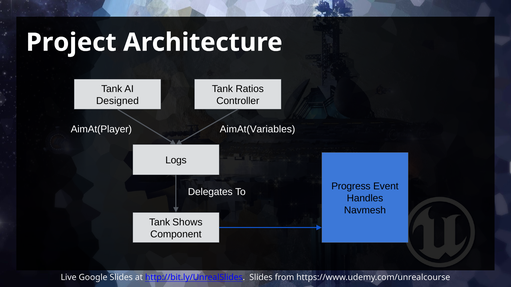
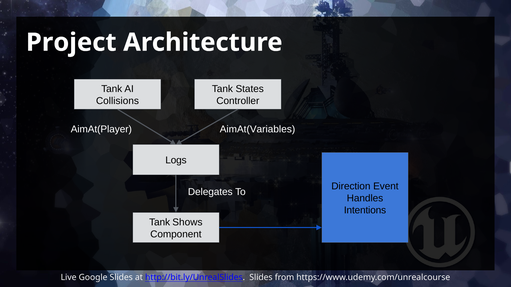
Ratios: Ratios -> States
Designed: Designed -> Collisions
Progress: Progress -> Direction
Navmesh: Navmesh -> Intentions
